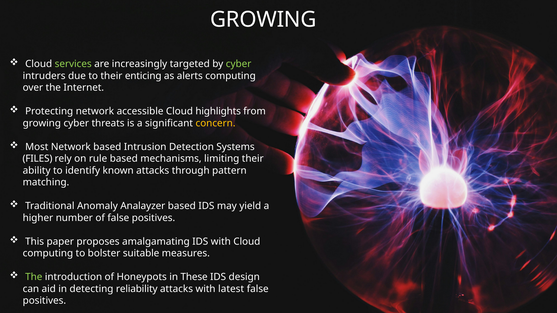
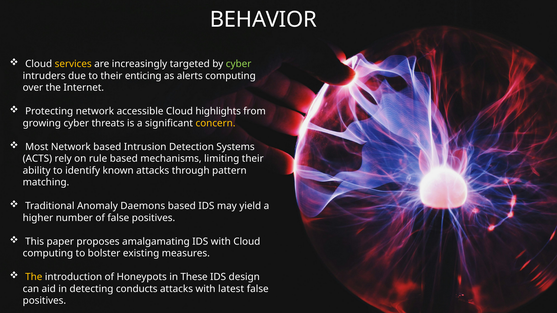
GROWING at (263, 19): GROWING -> BEHAVIOR
services colour: light green -> yellow
FILES: FILES -> ACTS
Analayzer: Analayzer -> Daemons
suitable: suitable -> existing
The at (34, 277) colour: light green -> yellow
reliability: reliability -> conducts
